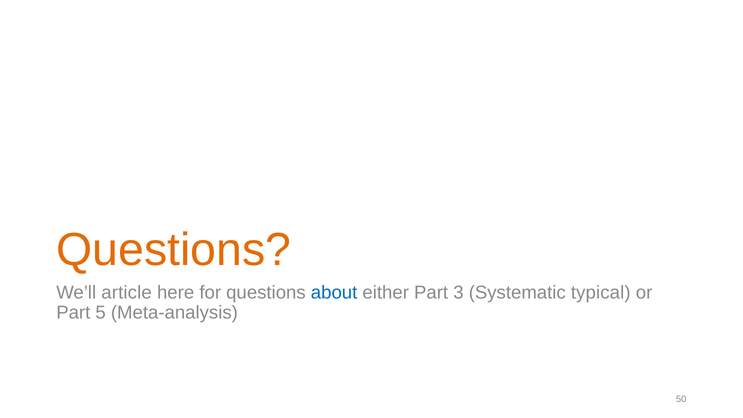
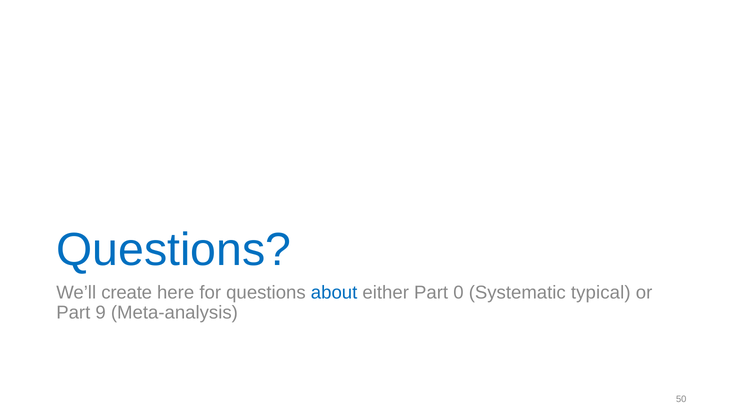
Questions at (174, 250) colour: orange -> blue
article: article -> create
3: 3 -> 0
5: 5 -> 9
